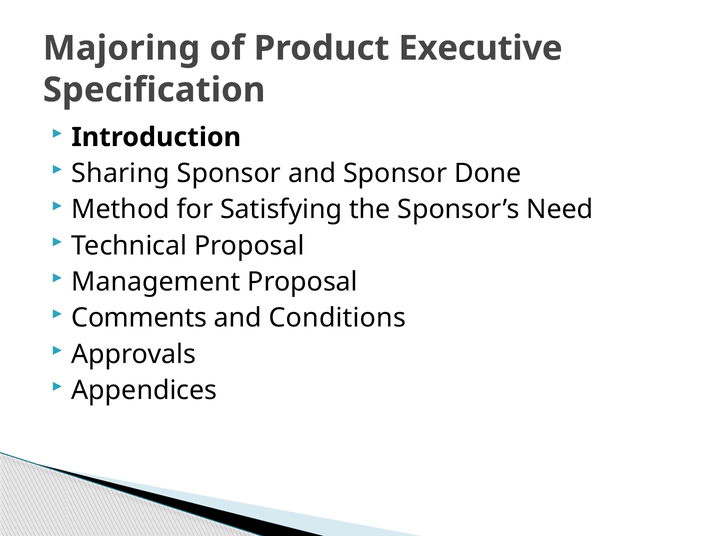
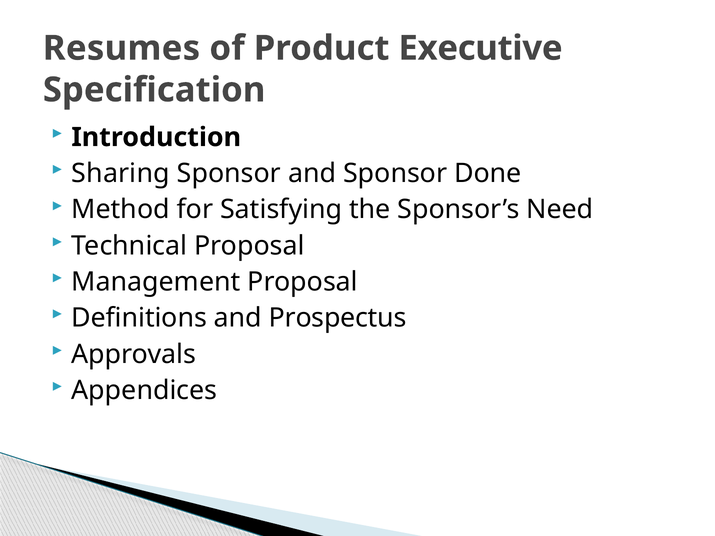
Majoring: Majoring -> Resumes
Comments: Comments -> Definitions
Conditions: Conditions -> Prospectus
